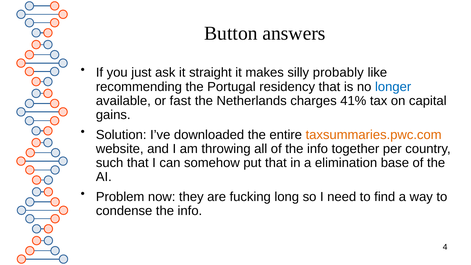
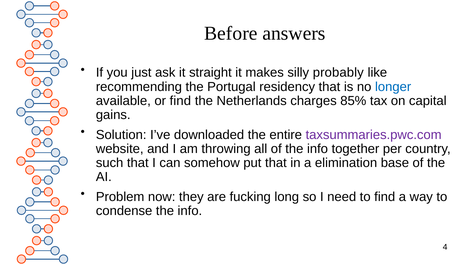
Button: Button -> Before
or fast: fast -> find
41%: 41% -> 85%
taxsummaries.pwc.com colour: orange -> purple
